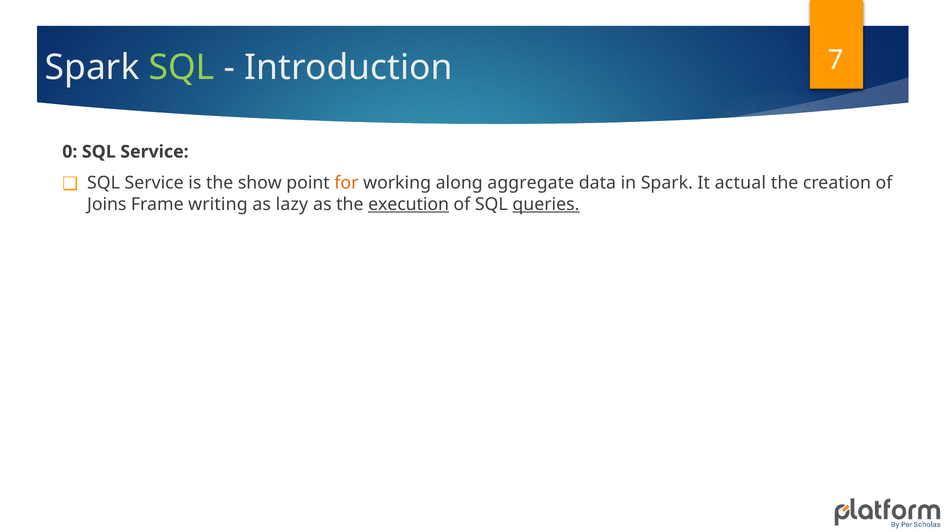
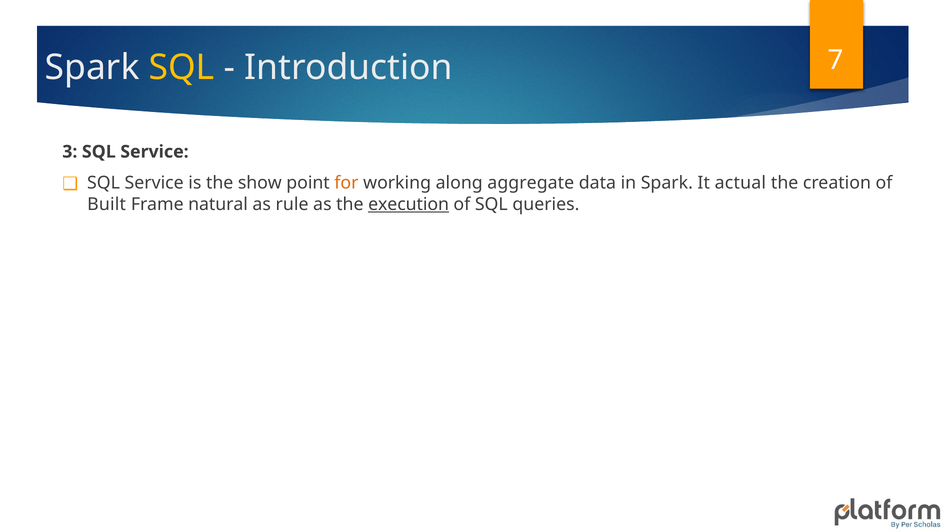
SQL at (182, 67) colour: light green -> yellow
0: 0 -> 3
Joins: Joins -> Built
writing: writing -> natural
lazy: lazy -> rule
queries underline: present -> none
